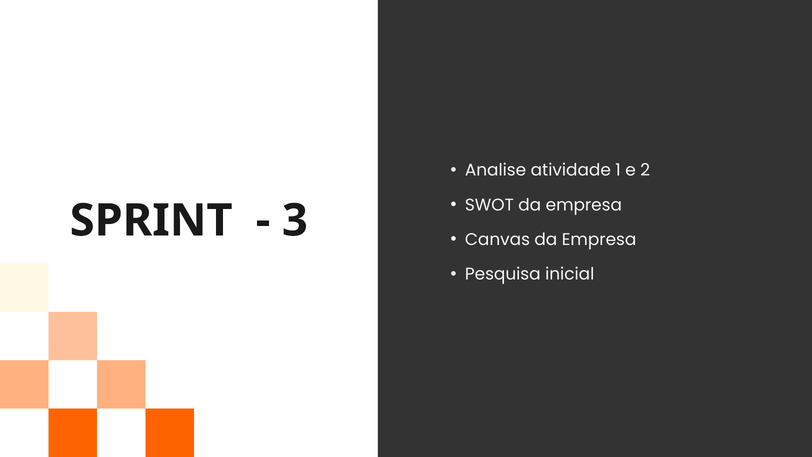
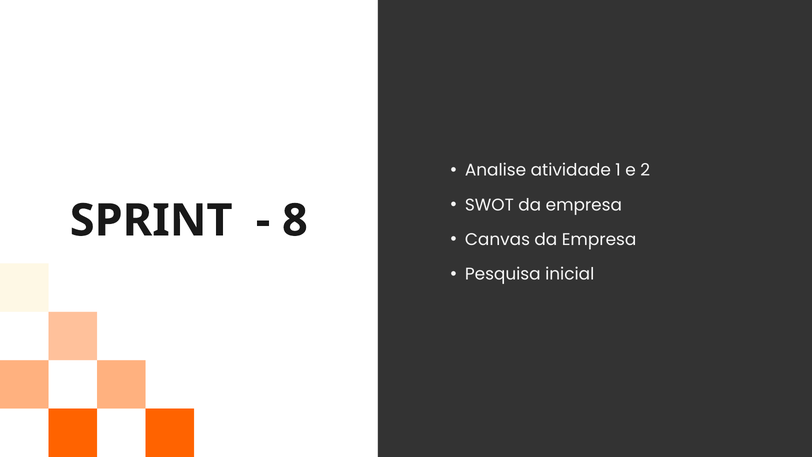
3: 3 -> 8
